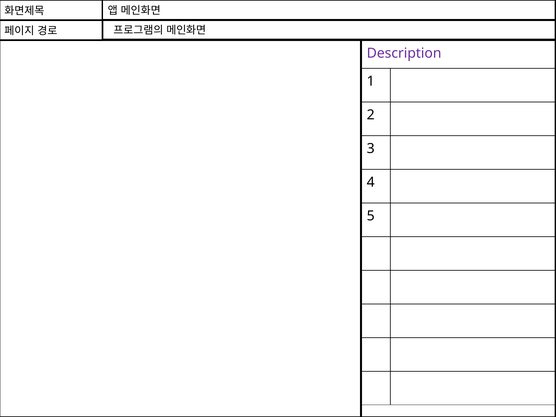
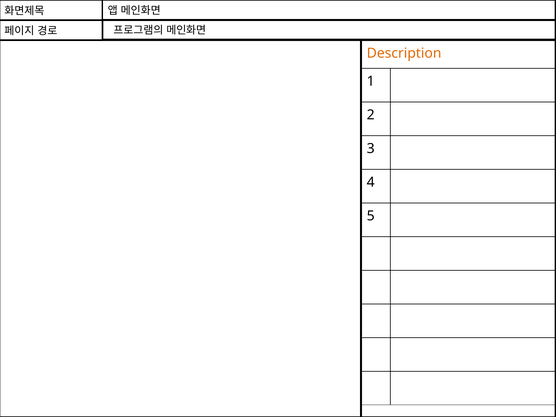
Description colour: purple -> orange
